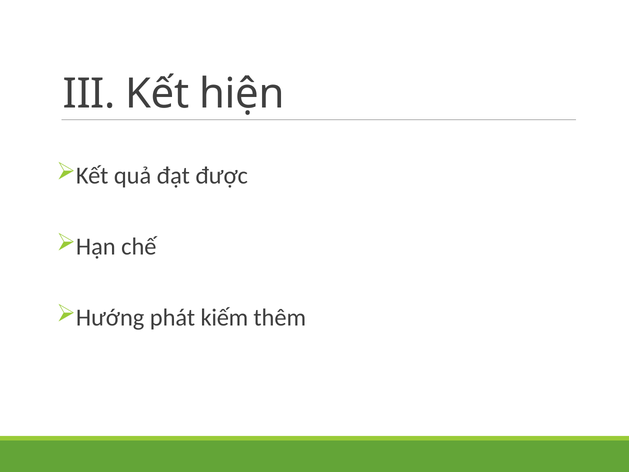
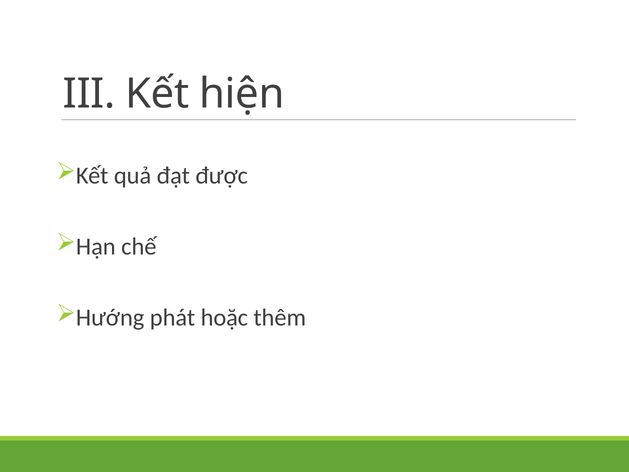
kiếm: kiếm -> hoặc
